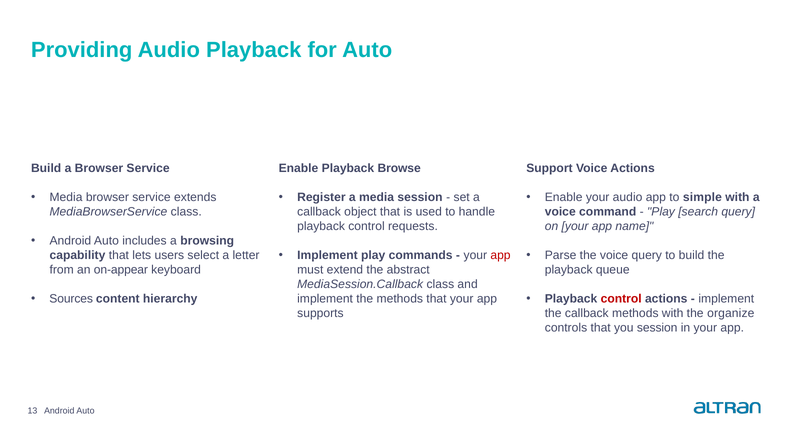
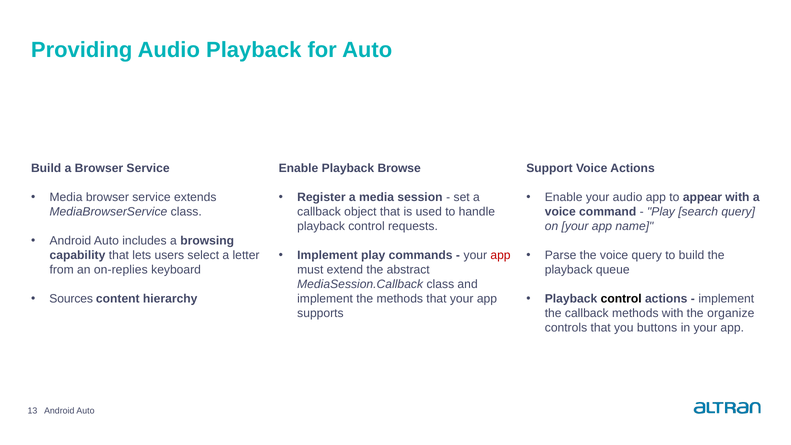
simple: simple -> appear
on-appear: on-appear -> on-replies
control at (621, 299) colour: red -> black
you session: session -> buttons
